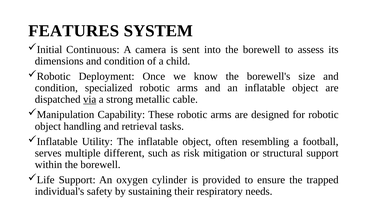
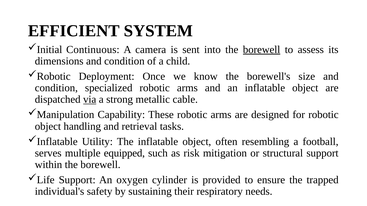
FEATURES: FEATURES -> EFFICIENT
borewell at (262, 50) underline: none -> present
different: different -> equipped
